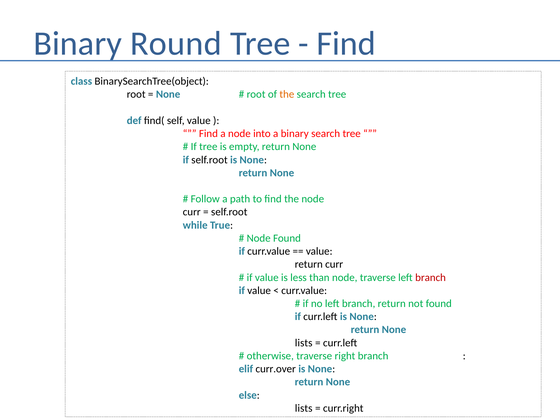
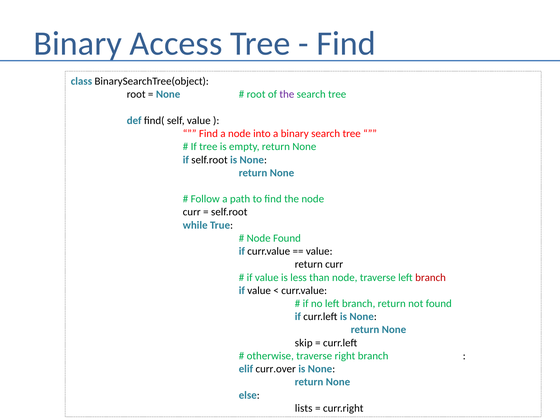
Round: Round -> Access
the at (287, 94) colour: orange -> purple
lists at (304, 343): lists -> skip
